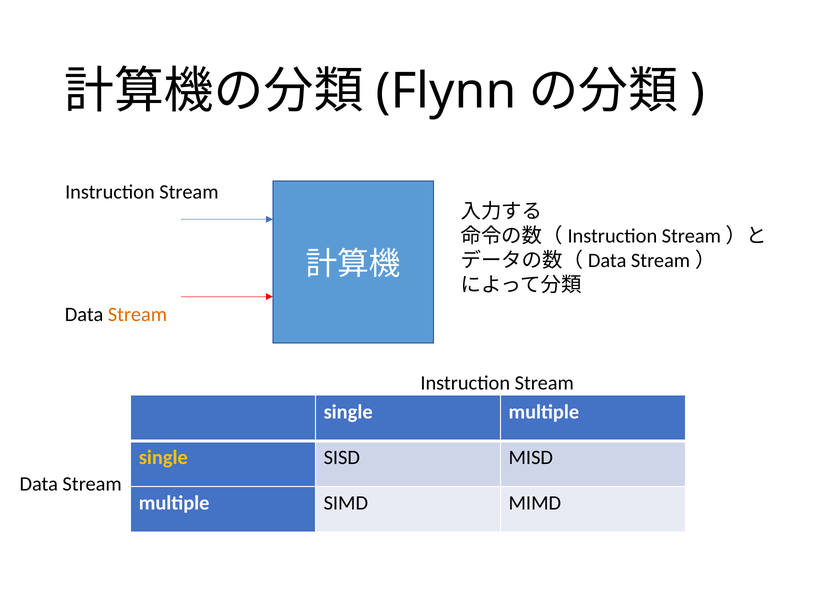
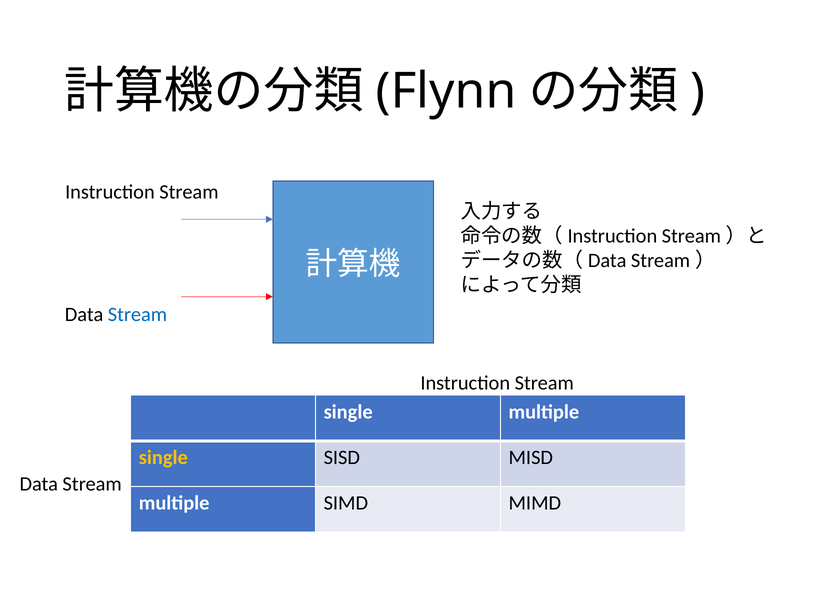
Stream at (137, 314) colour: orange -> blue
